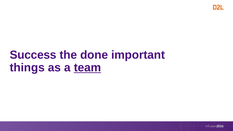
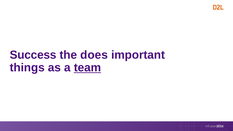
done: done -> does
